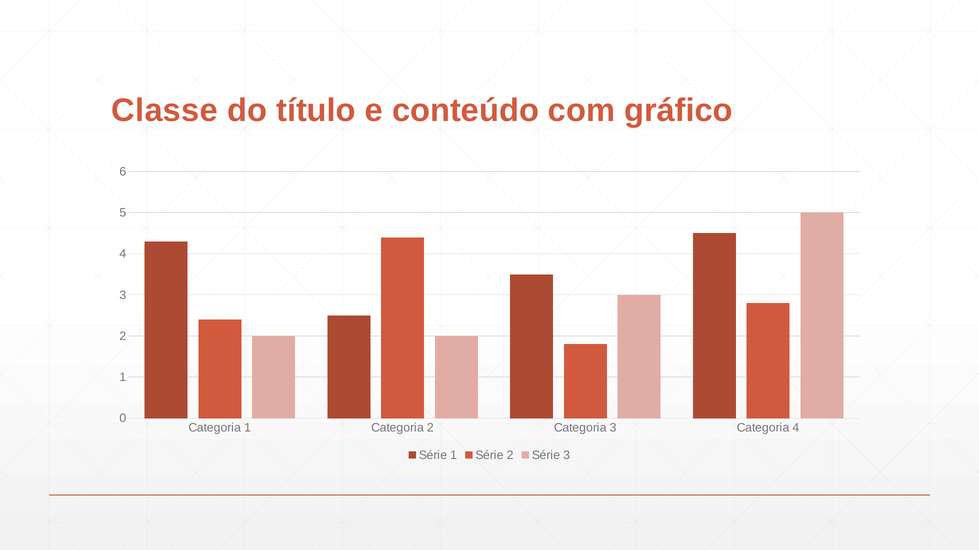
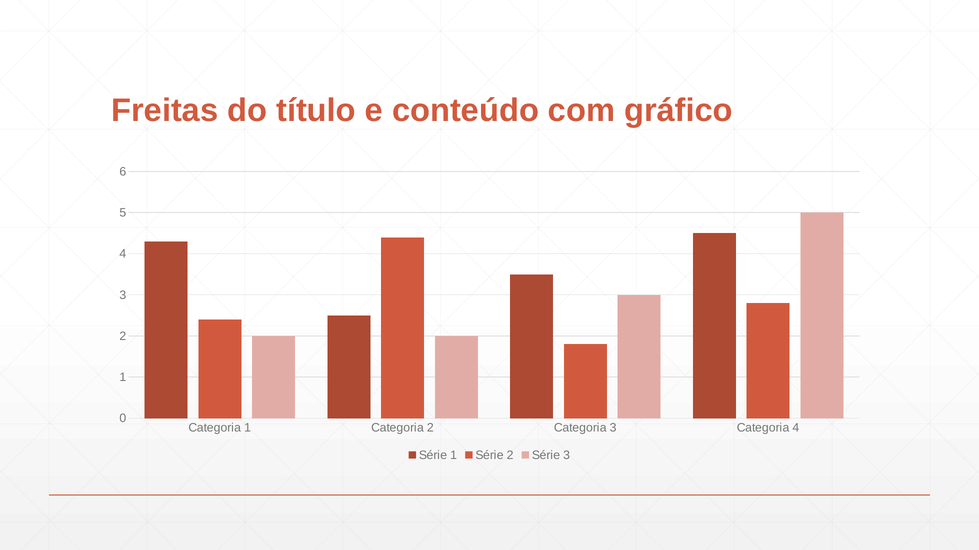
Classe: Classe -> Freitas
